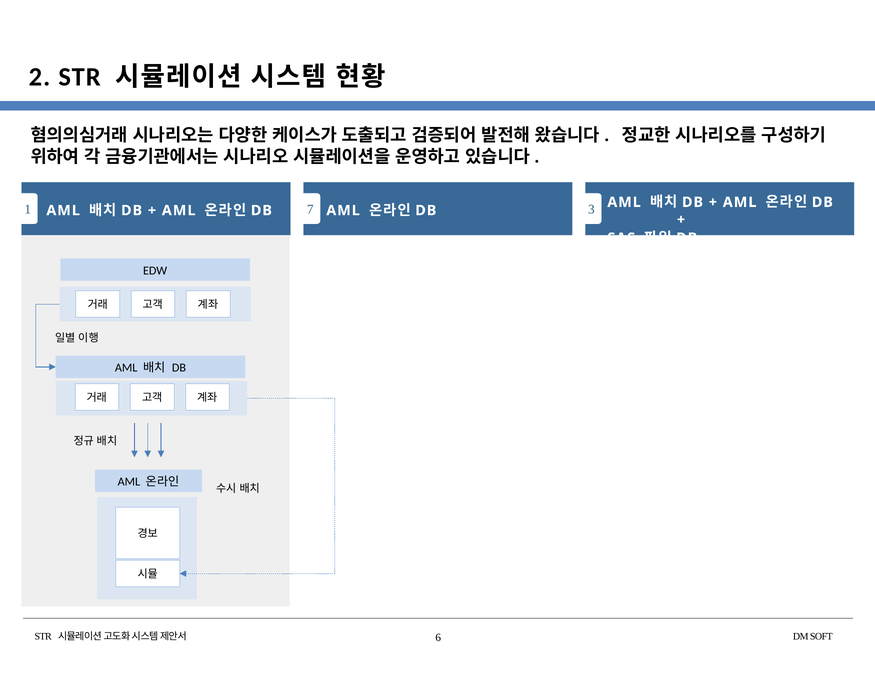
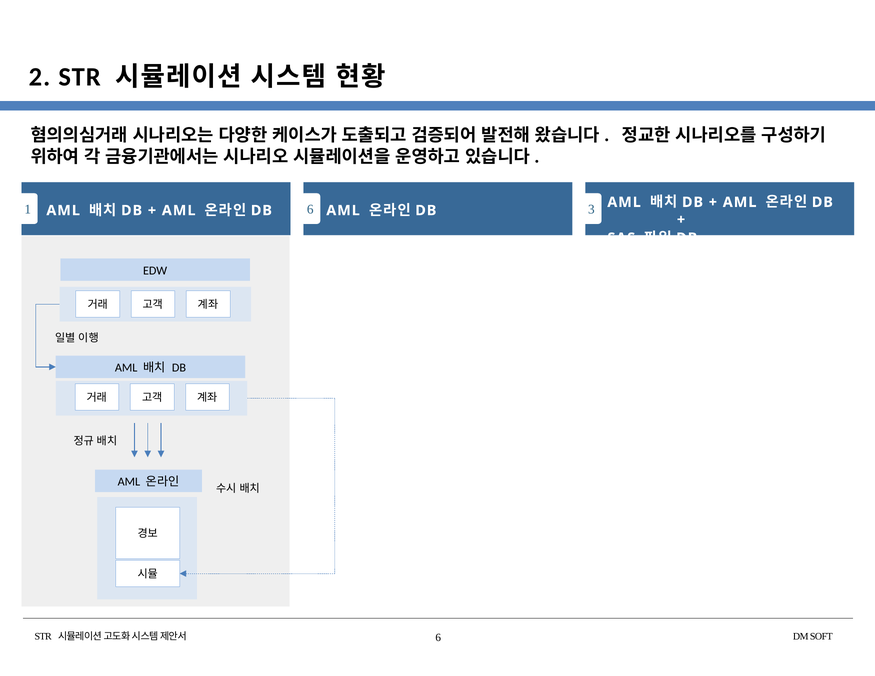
DB 7: 7 -> 6
